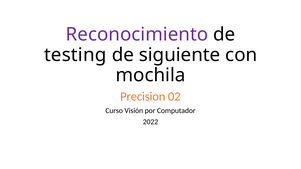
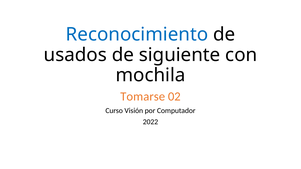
Reconocimiento colour: purple -> blue
testing: testing -> usados
Precision: Precision -> Tomarse
